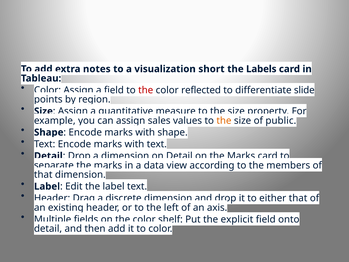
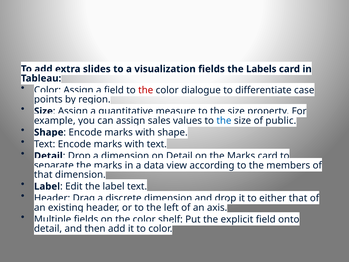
notes: notes -> slides
visualization short: short -> fields
reflected: reflected -> dialogue
slide: slide -> case
the at (224, 120) colour: orange -> blue
